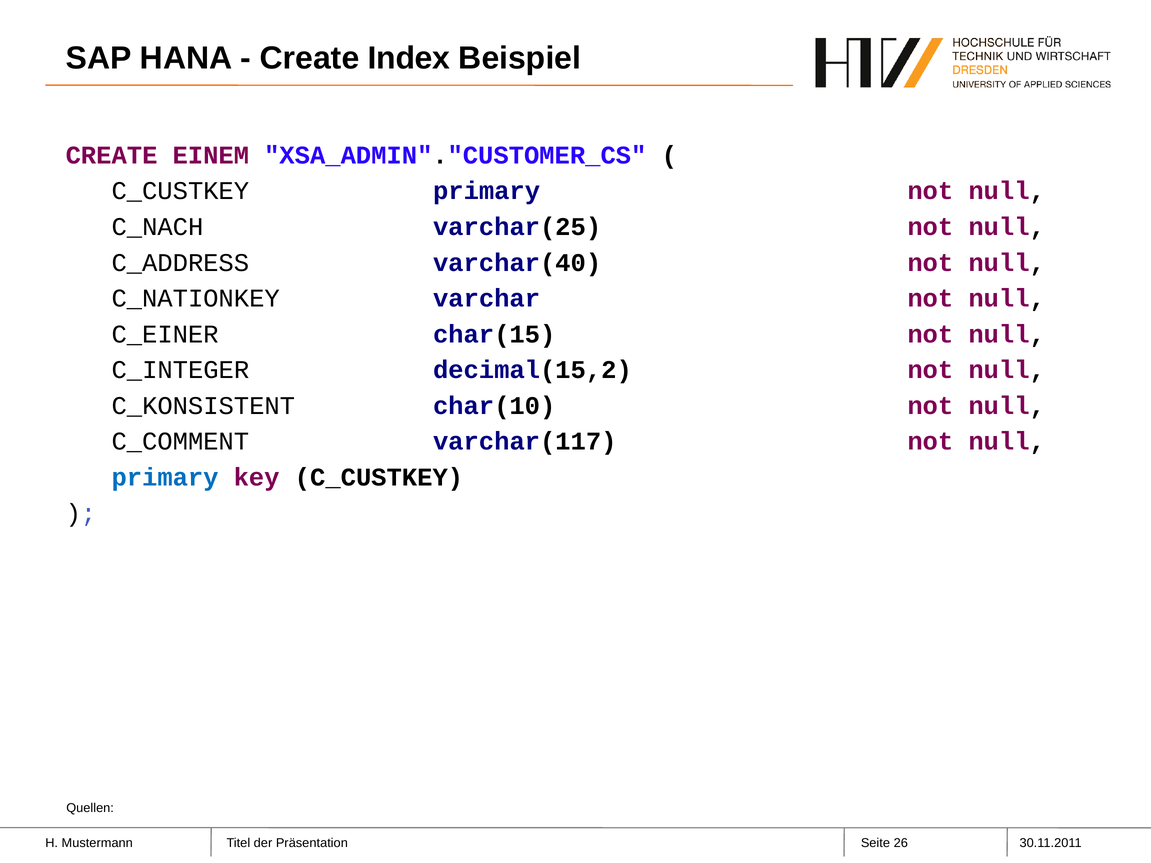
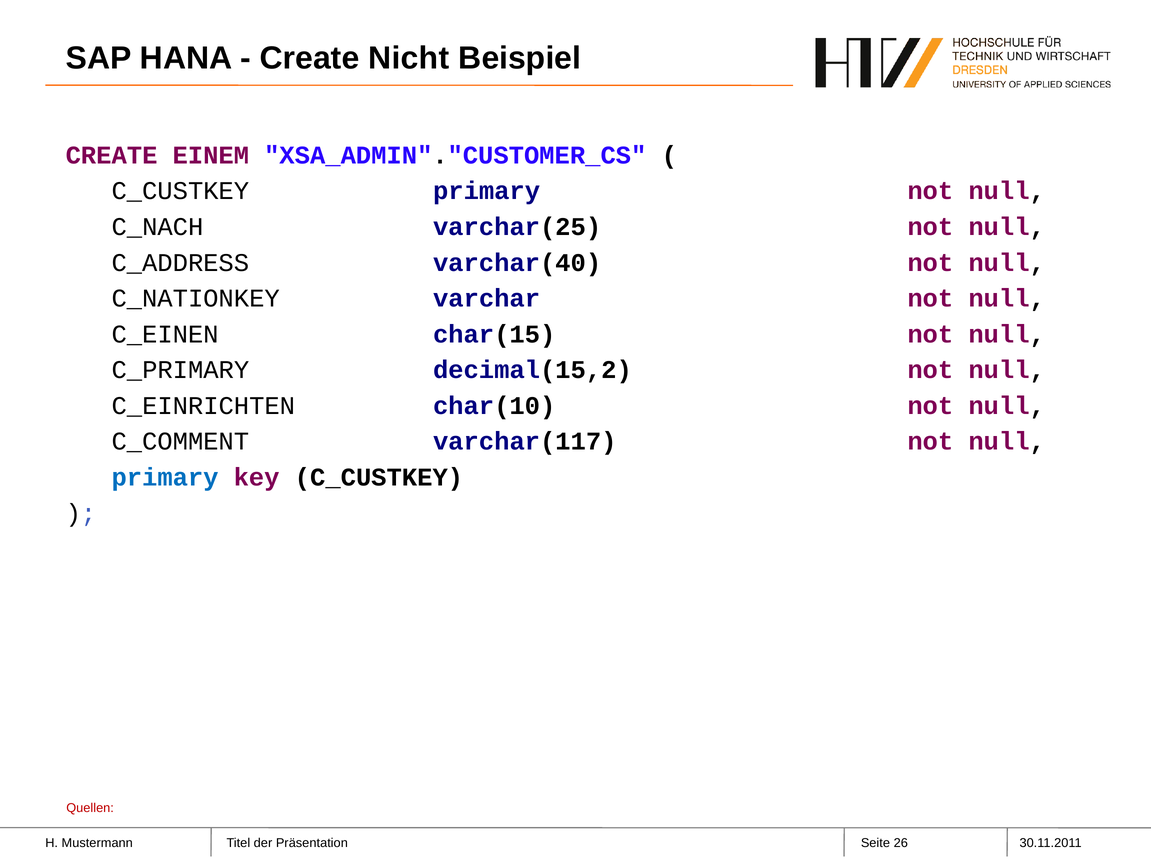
Index: Index -> Nicht
C_EINER: C_EINER -> C_EINEN
C_INTEGER: C_INTEGER -> C_PRIMARY
C_KONSISTENT: C_KONSISTENT -> C_EINRICHTEN
Quellen colour: black -> red
